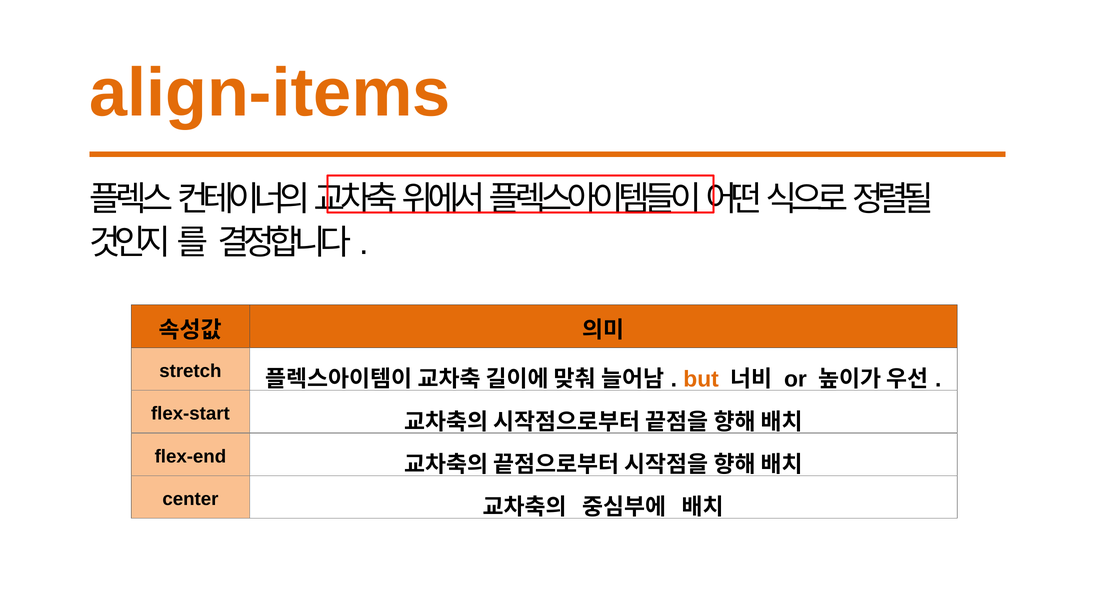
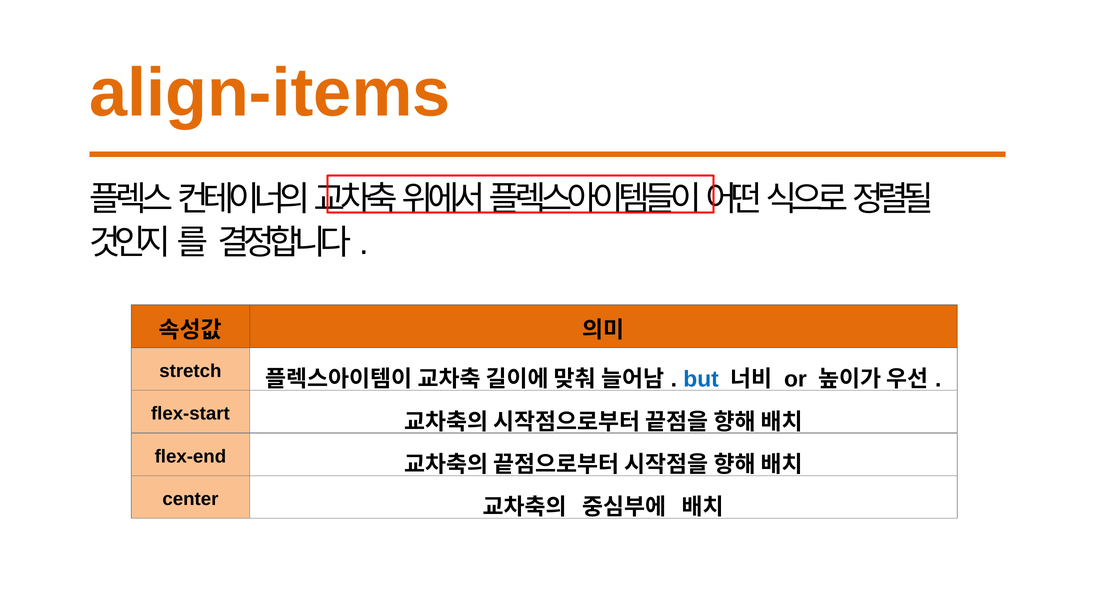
but colour: orange -> blue
